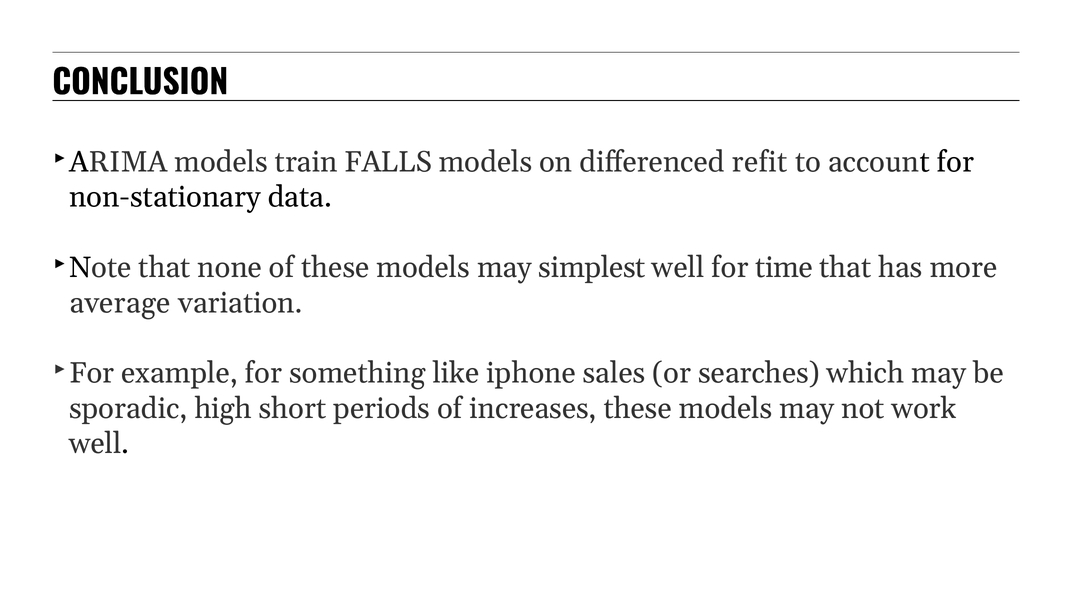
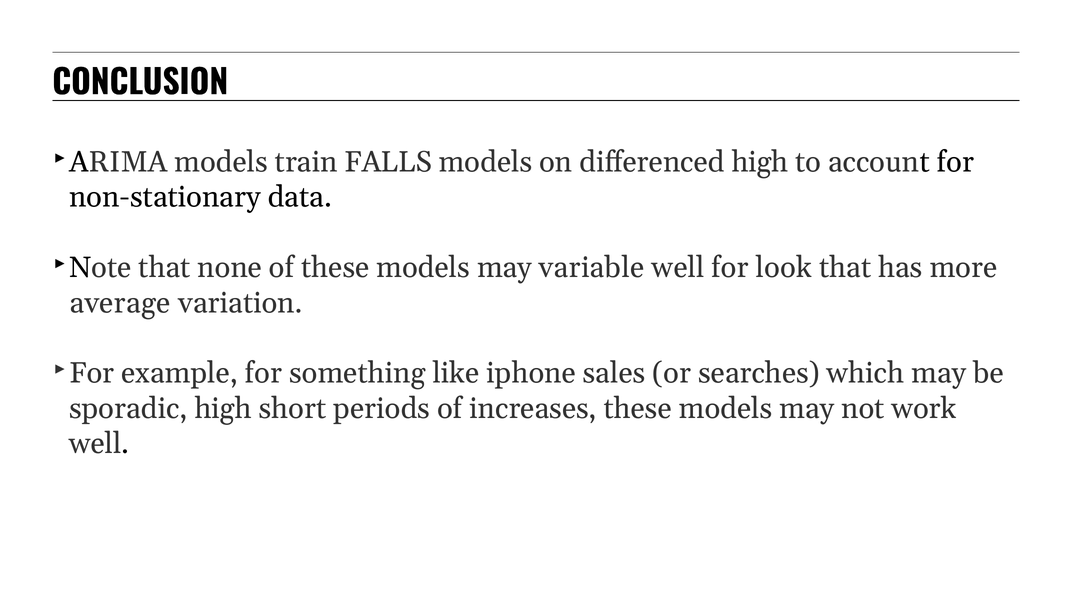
differenced refit: refit -> high
simplest: simplest -> variable
time: time -> look
